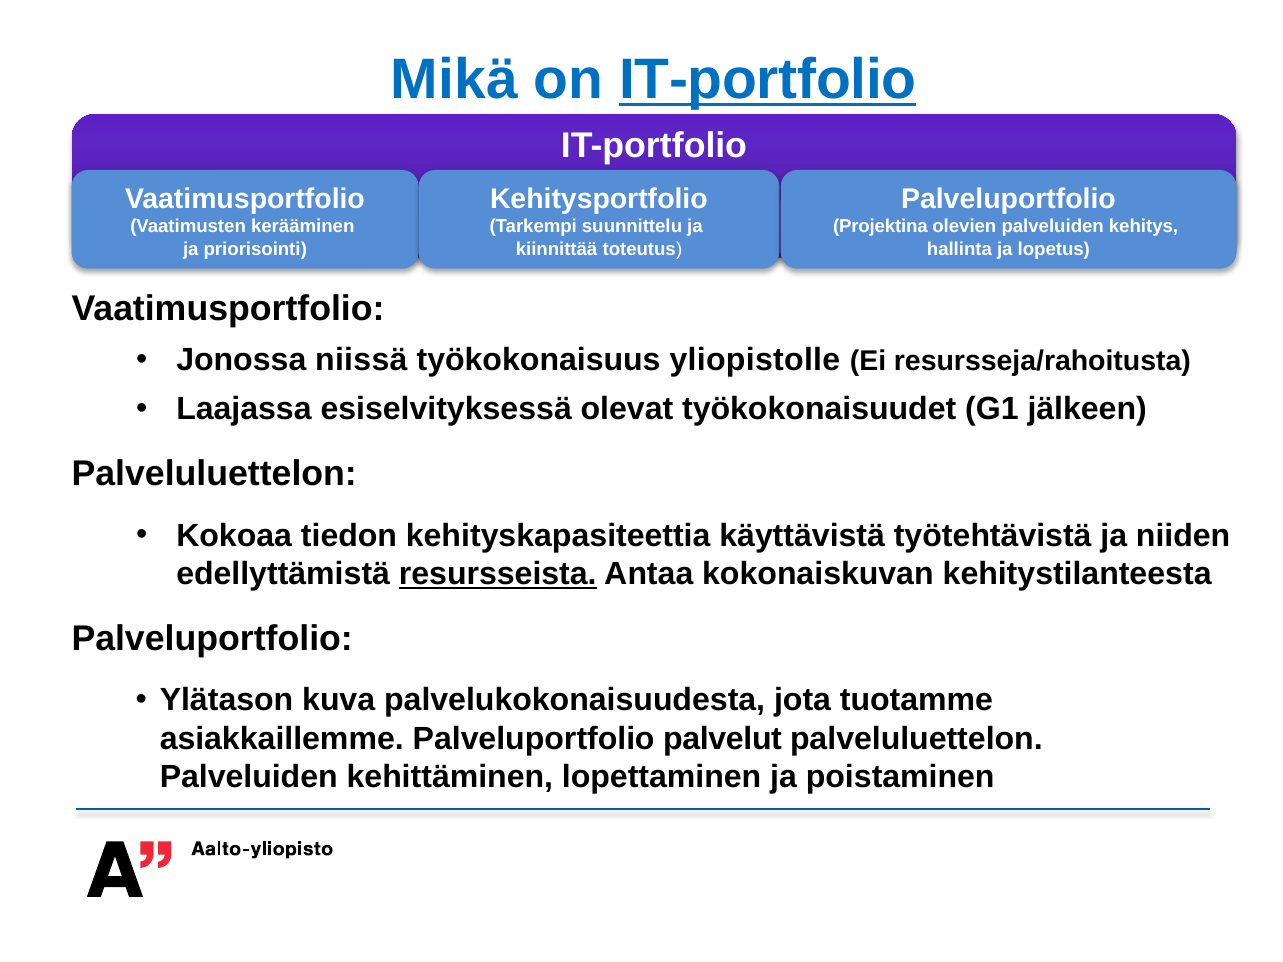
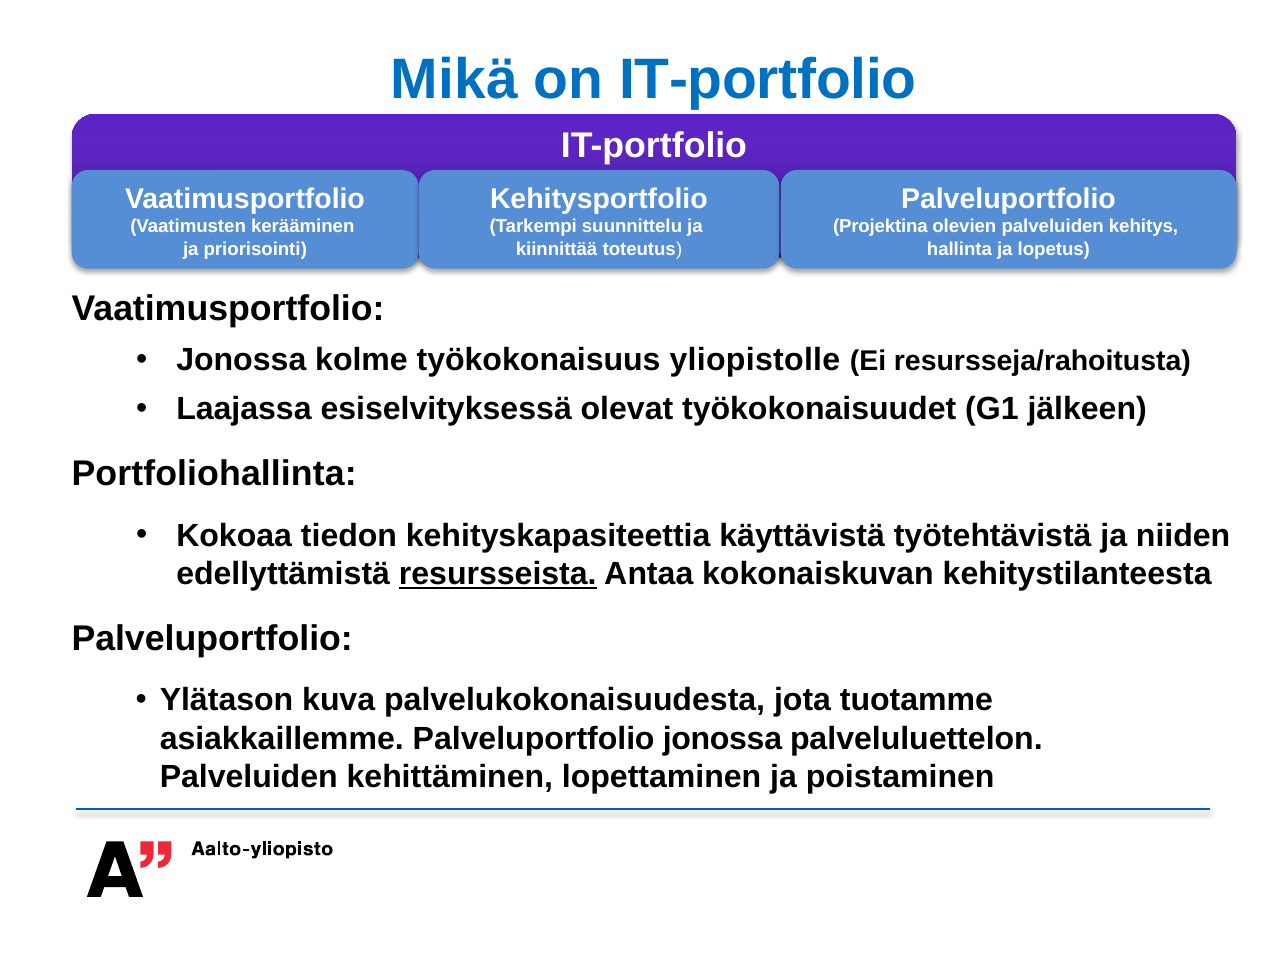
IT-portfolio at (768, 80) underline: present -> none
niissä: niissä -> kolme
Palveluluettelon at (214, 474): Palveluluettelon -> Portfoliohallinta
Palveluportfolio palvelut: palvelut -> jonossa
